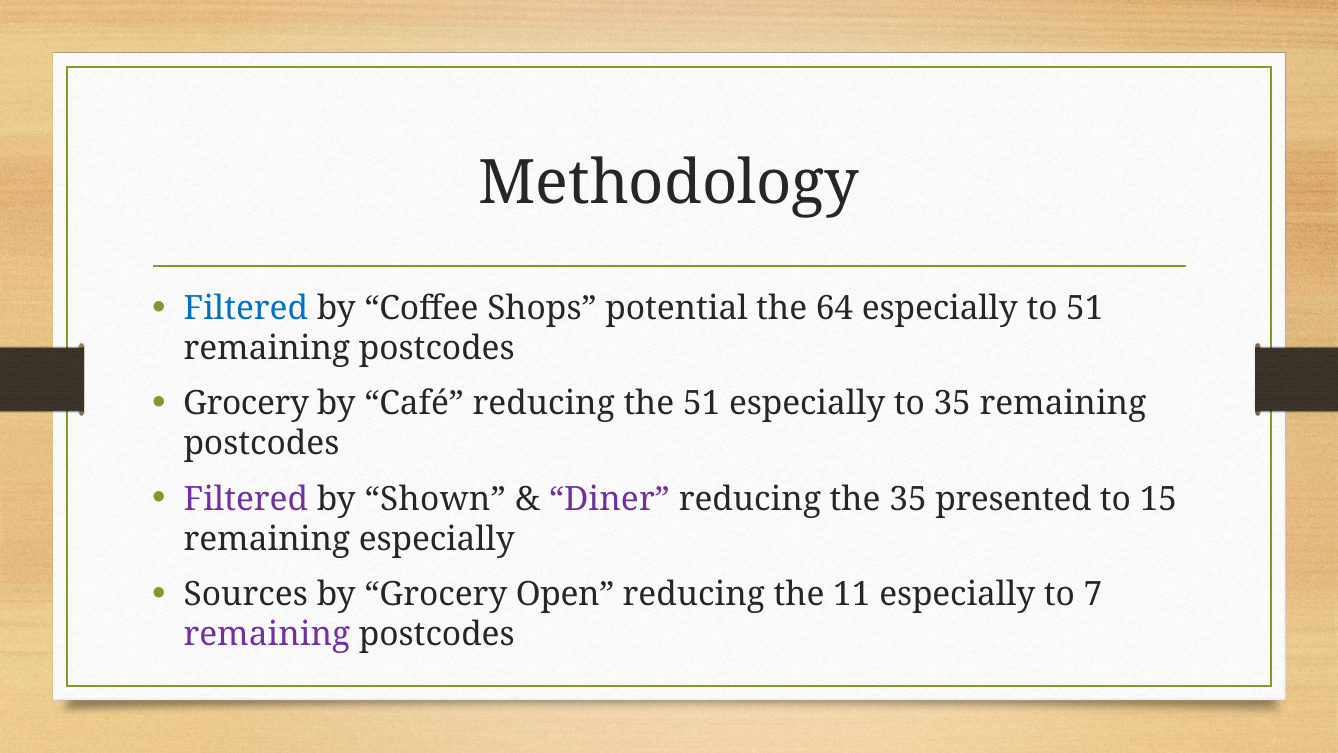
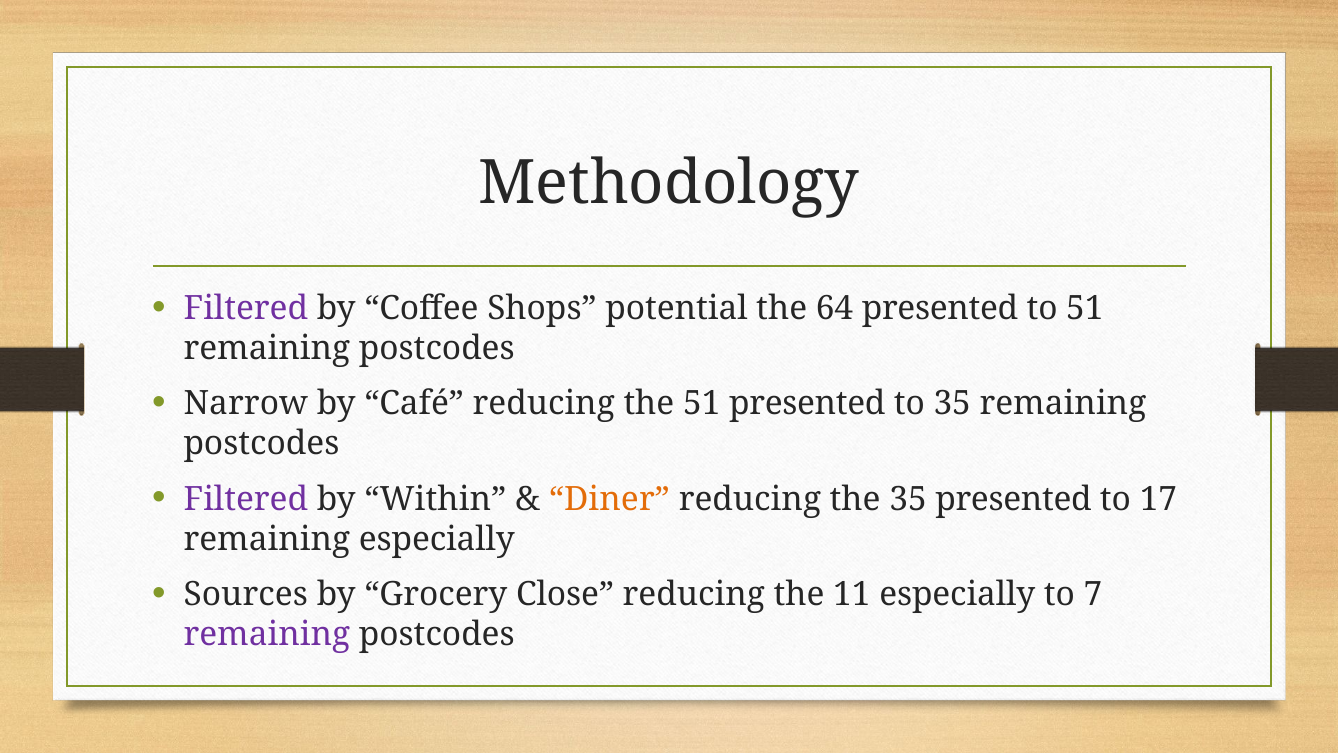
Filtered at (246, 308) colour: blue -> purple
64 especially: especially -> presented
Grocery at (246, 403): Grocery -> Narrow
51 especially: especially -> presented
Shown: Shown -> Within
Diner colour: purple -> orange
15: 15 -> 17
Open: Open -> Close
